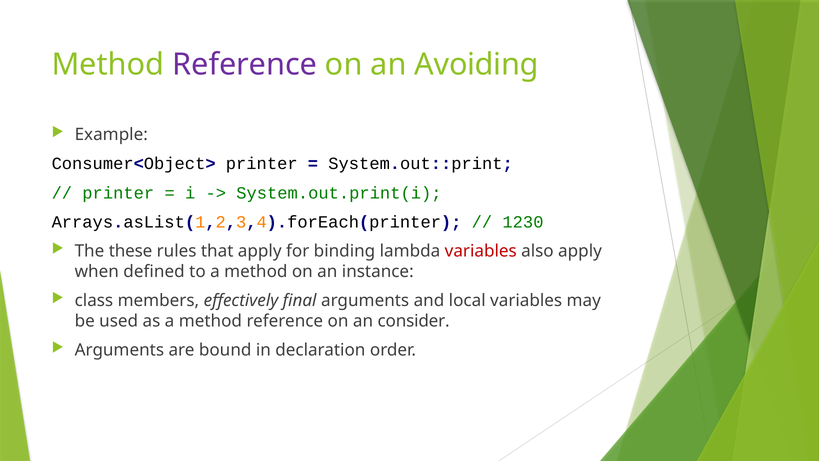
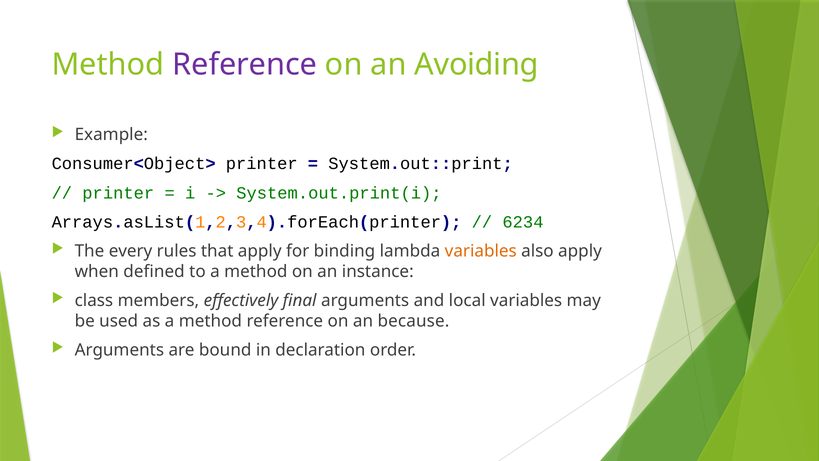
1230: 1230 -> 6234
these: these -> every
variables at (481, 251) colour: red -> orange
consider: consider -> because
